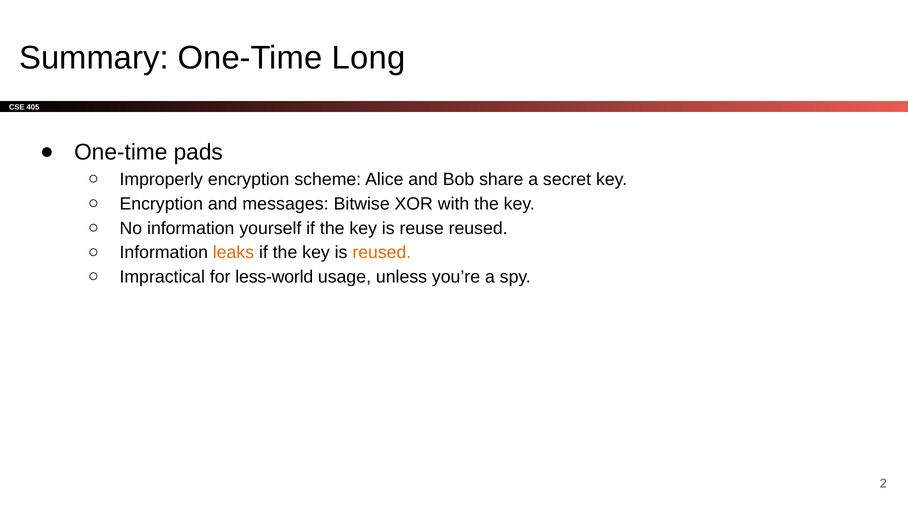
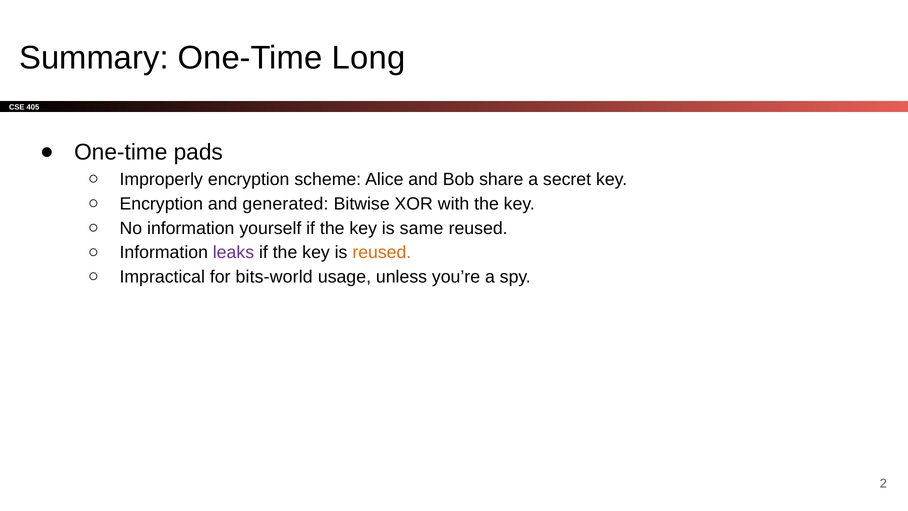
messages: messages -> generated
reuse: reuse -> same
leaks colour: orange -> purple
less-world: less-world -> bits-world
